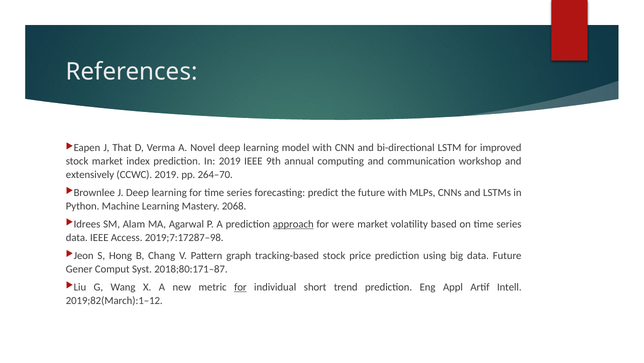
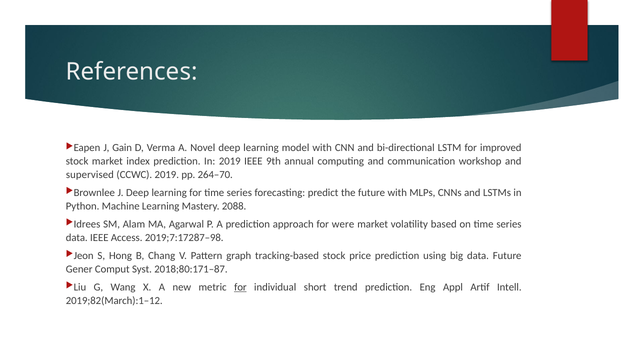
That: That -> Gain
extensively: extensively -> supervised
2068: 2068 -> 2088
approach underline: present -> none
